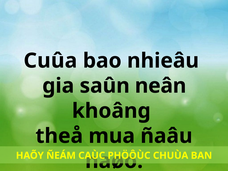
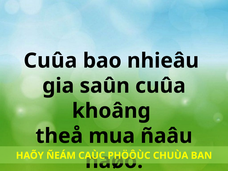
saûn neân: neân -> cuûa
